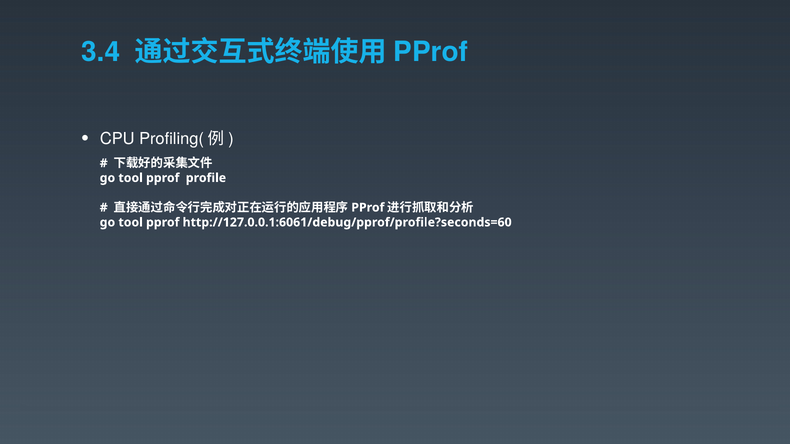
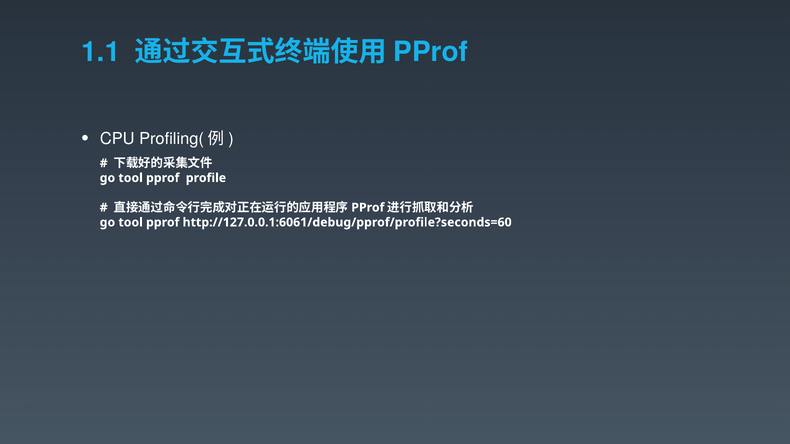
3.4: 3.4 -> 1.1
